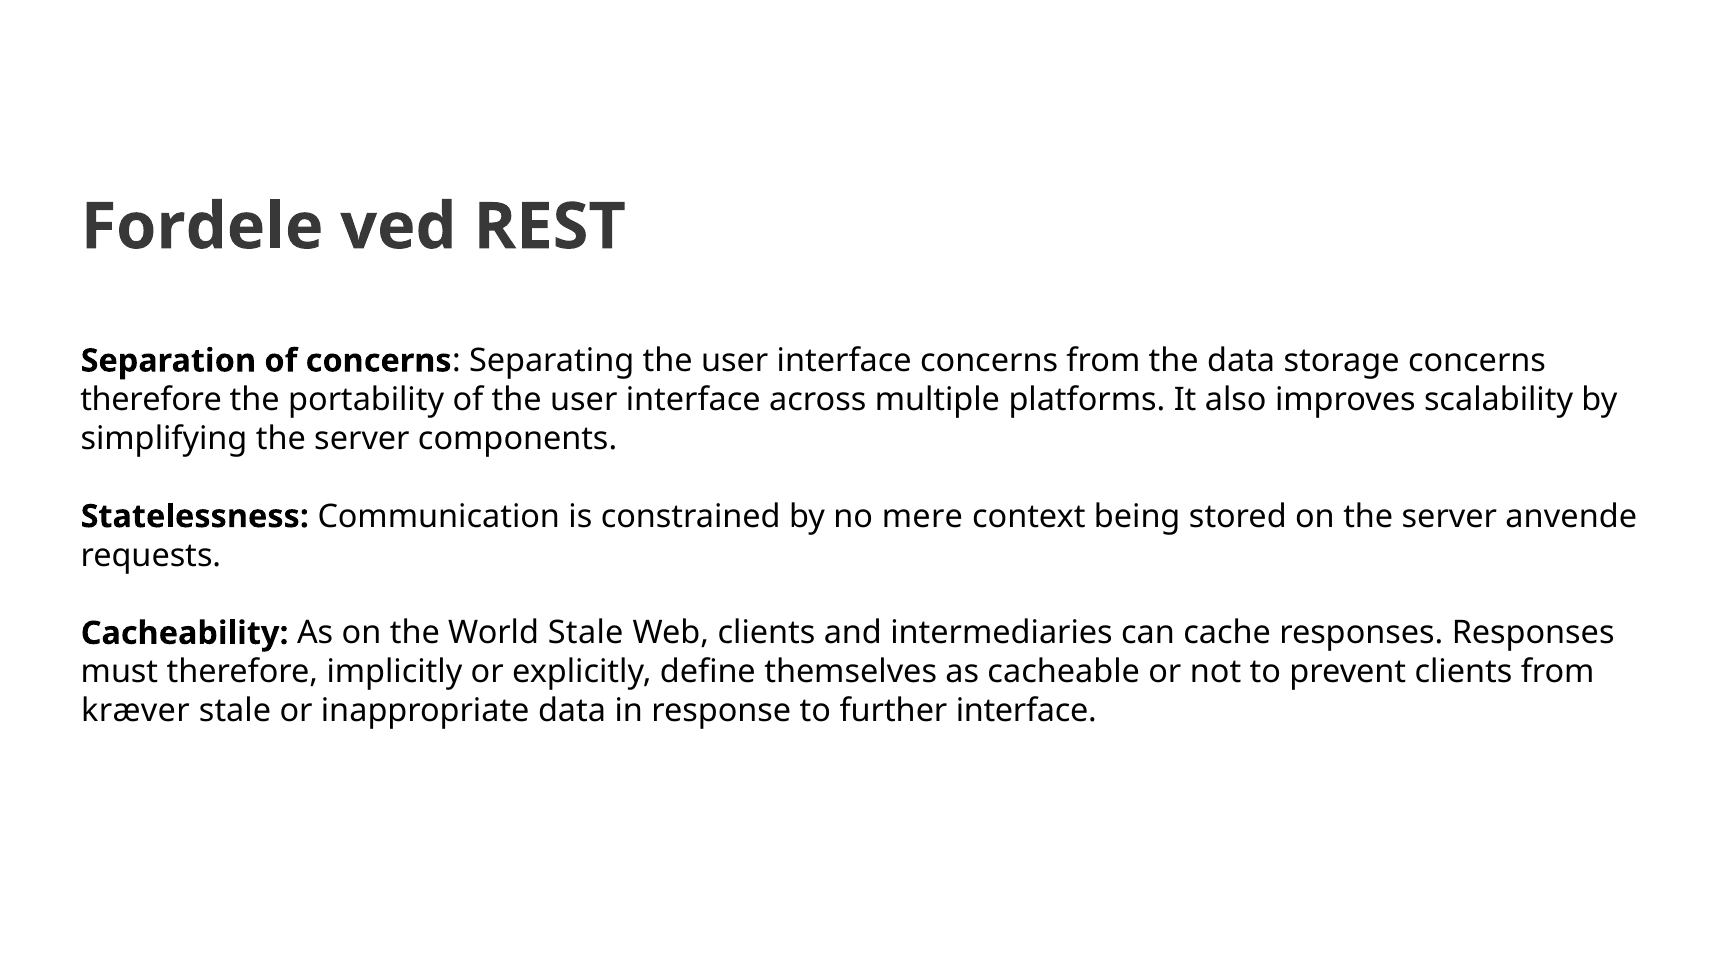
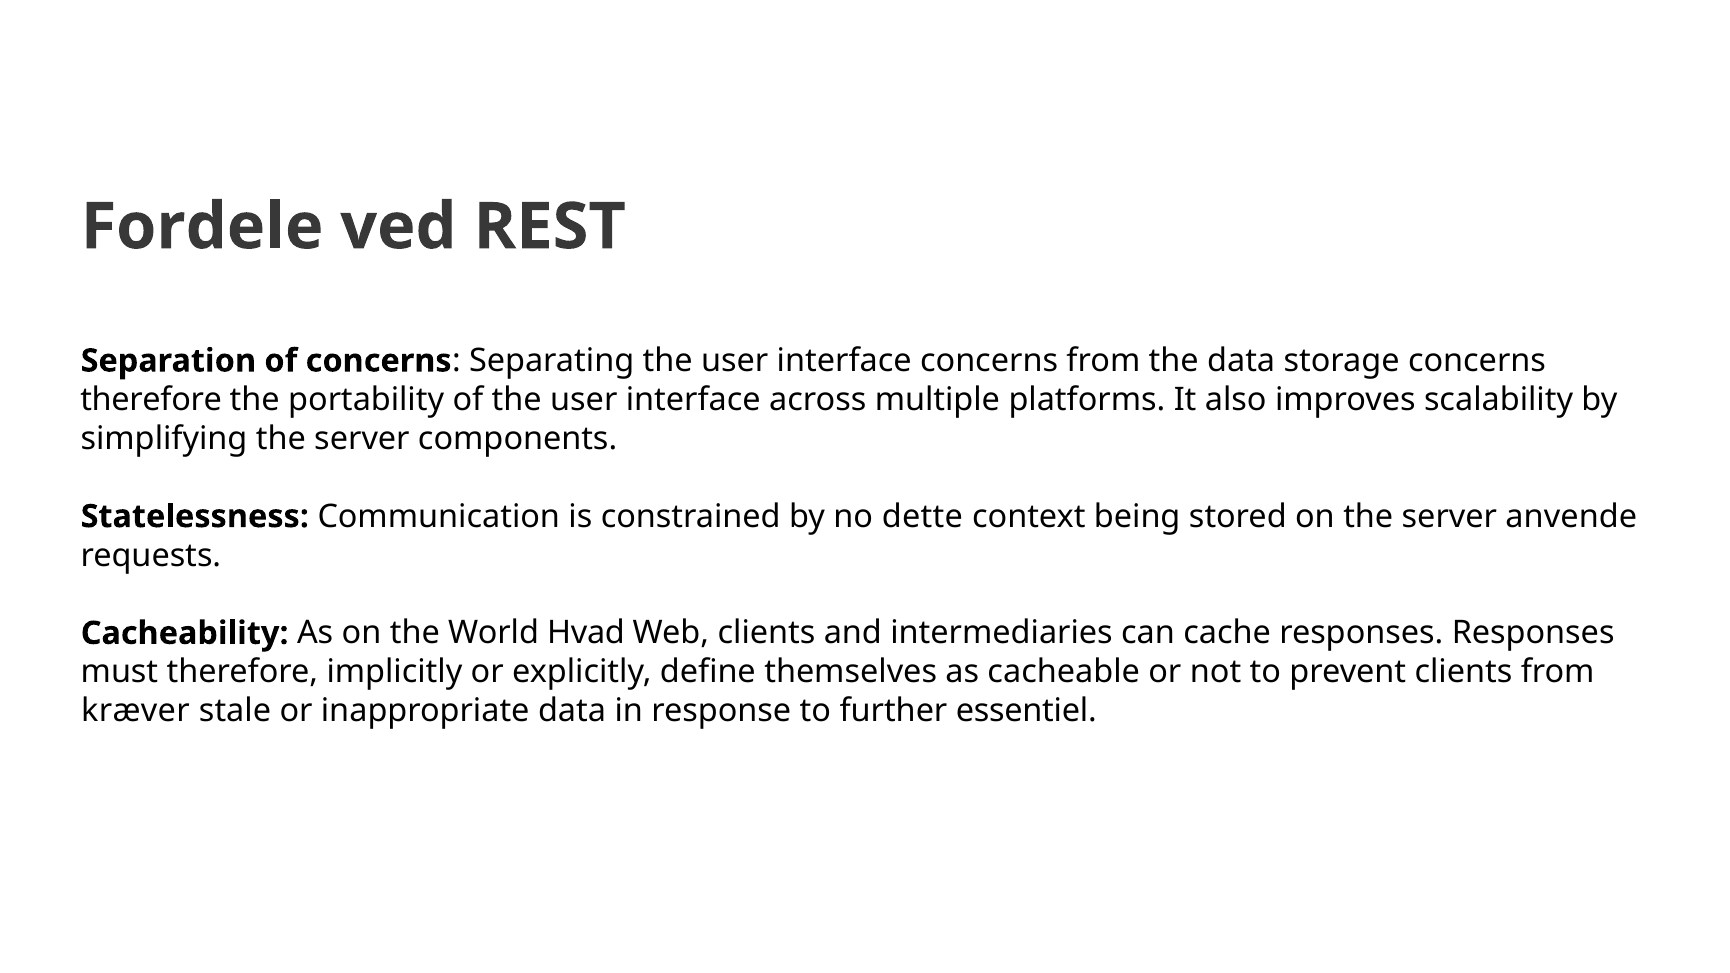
mere: mere -> dette
World Stale: Stale -> Hvad
further interface: interface -> essentiel
